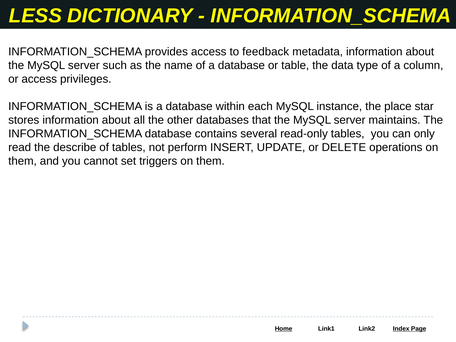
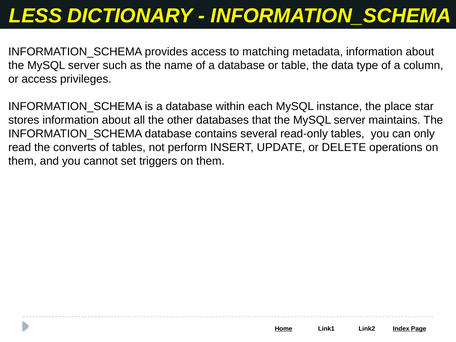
feedback: feedback -> matching
describe: describe -> converts
